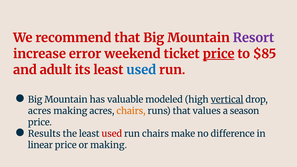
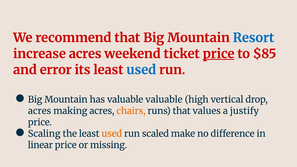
Resort colour: purple -> blue
increase error: error -> acres
adult: adult -> error
valuable modeled: modeled -> valuable
vertical underline: present -> none
season: season -> justify
Results: Results -> Scaling
used at (112, 134) colour: red -> orange
run chairs: chairs -> scaled
or making: making -> missing
